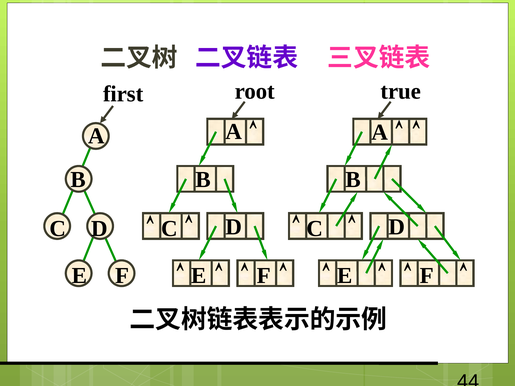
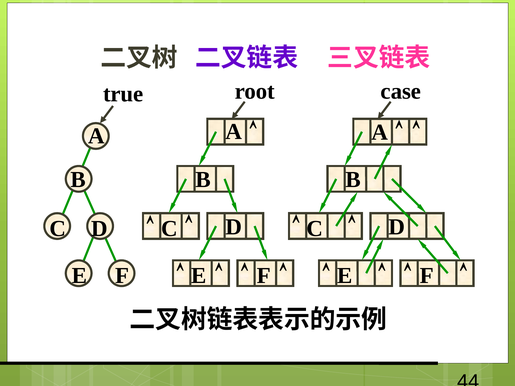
first: first -> true
true: true -> case
